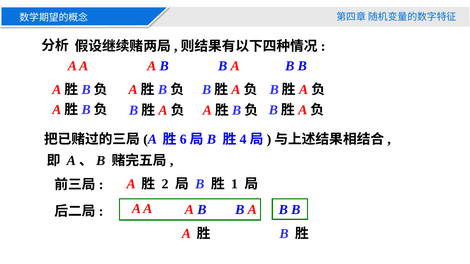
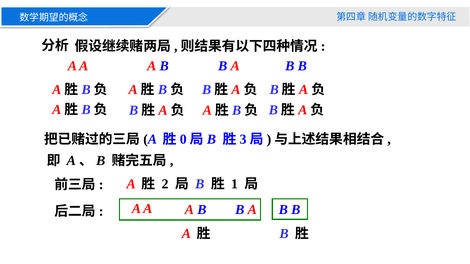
6: 6 -> 0
4: 4 -> 3
